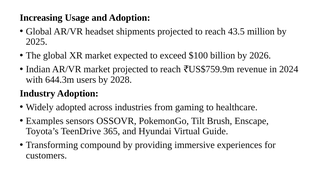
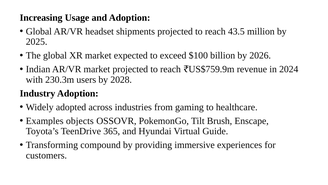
644.3m: 644.3m -> 230.3m
sensors: sensors -> objects
